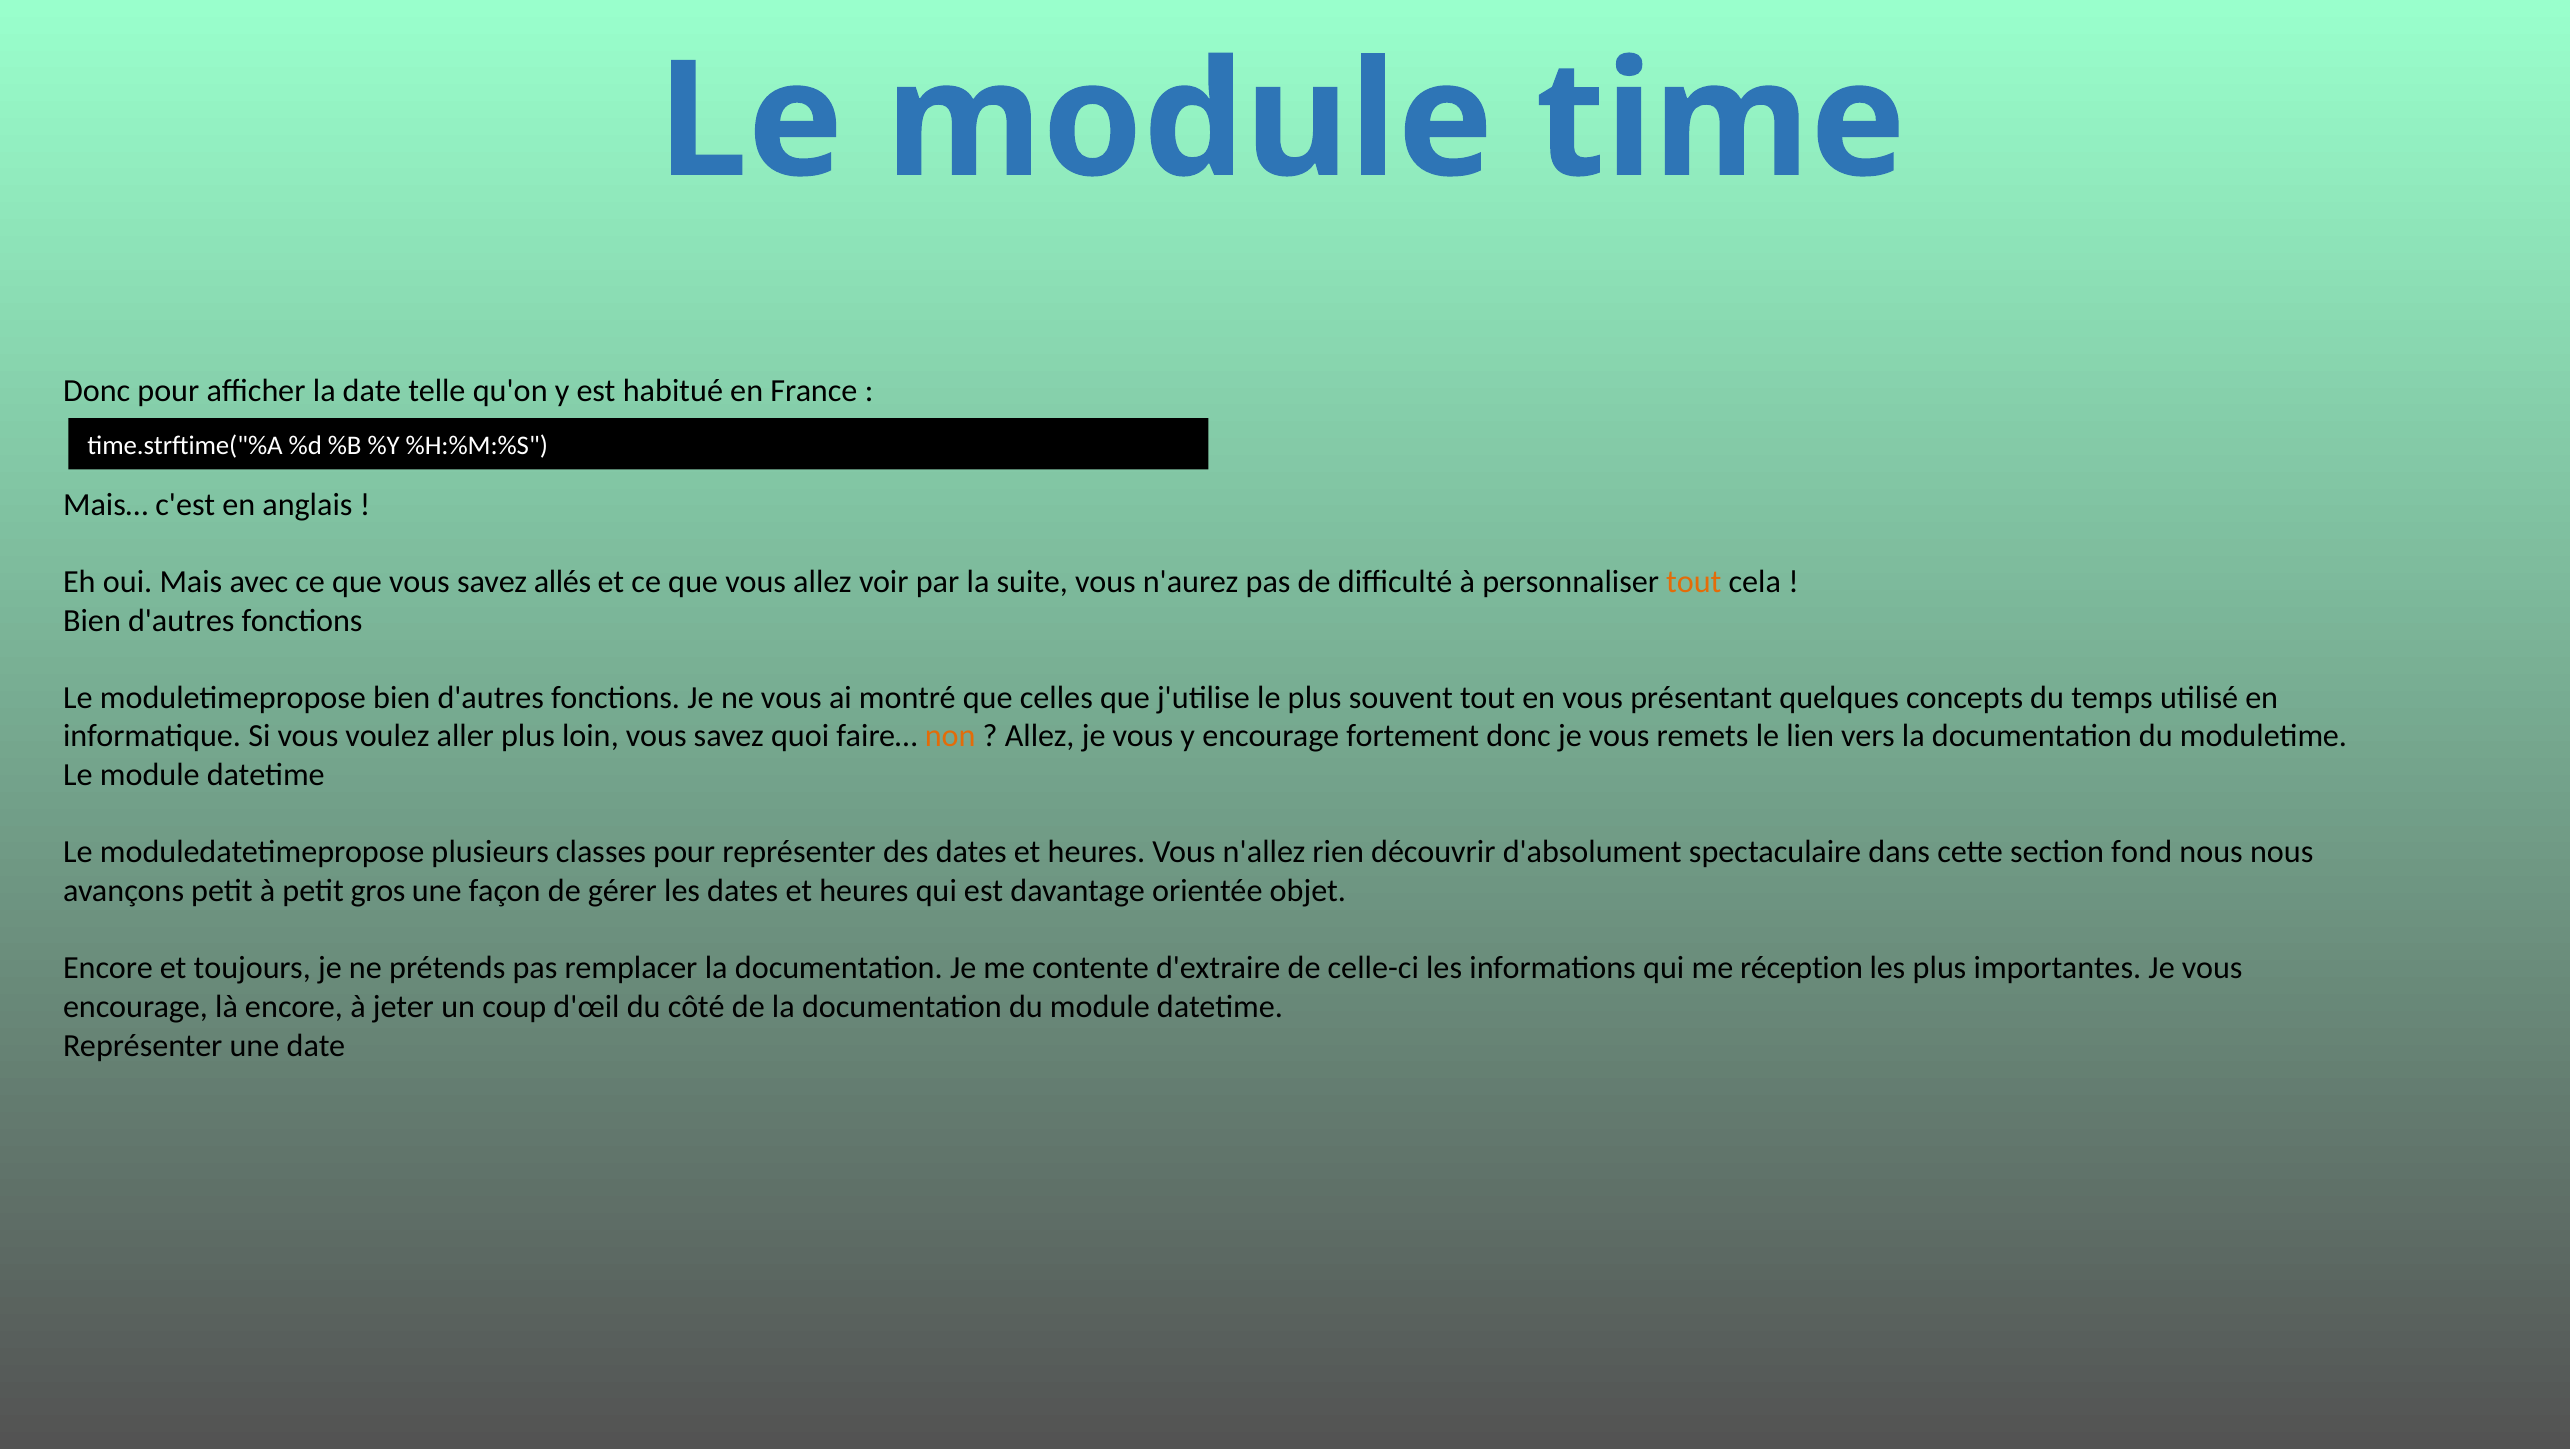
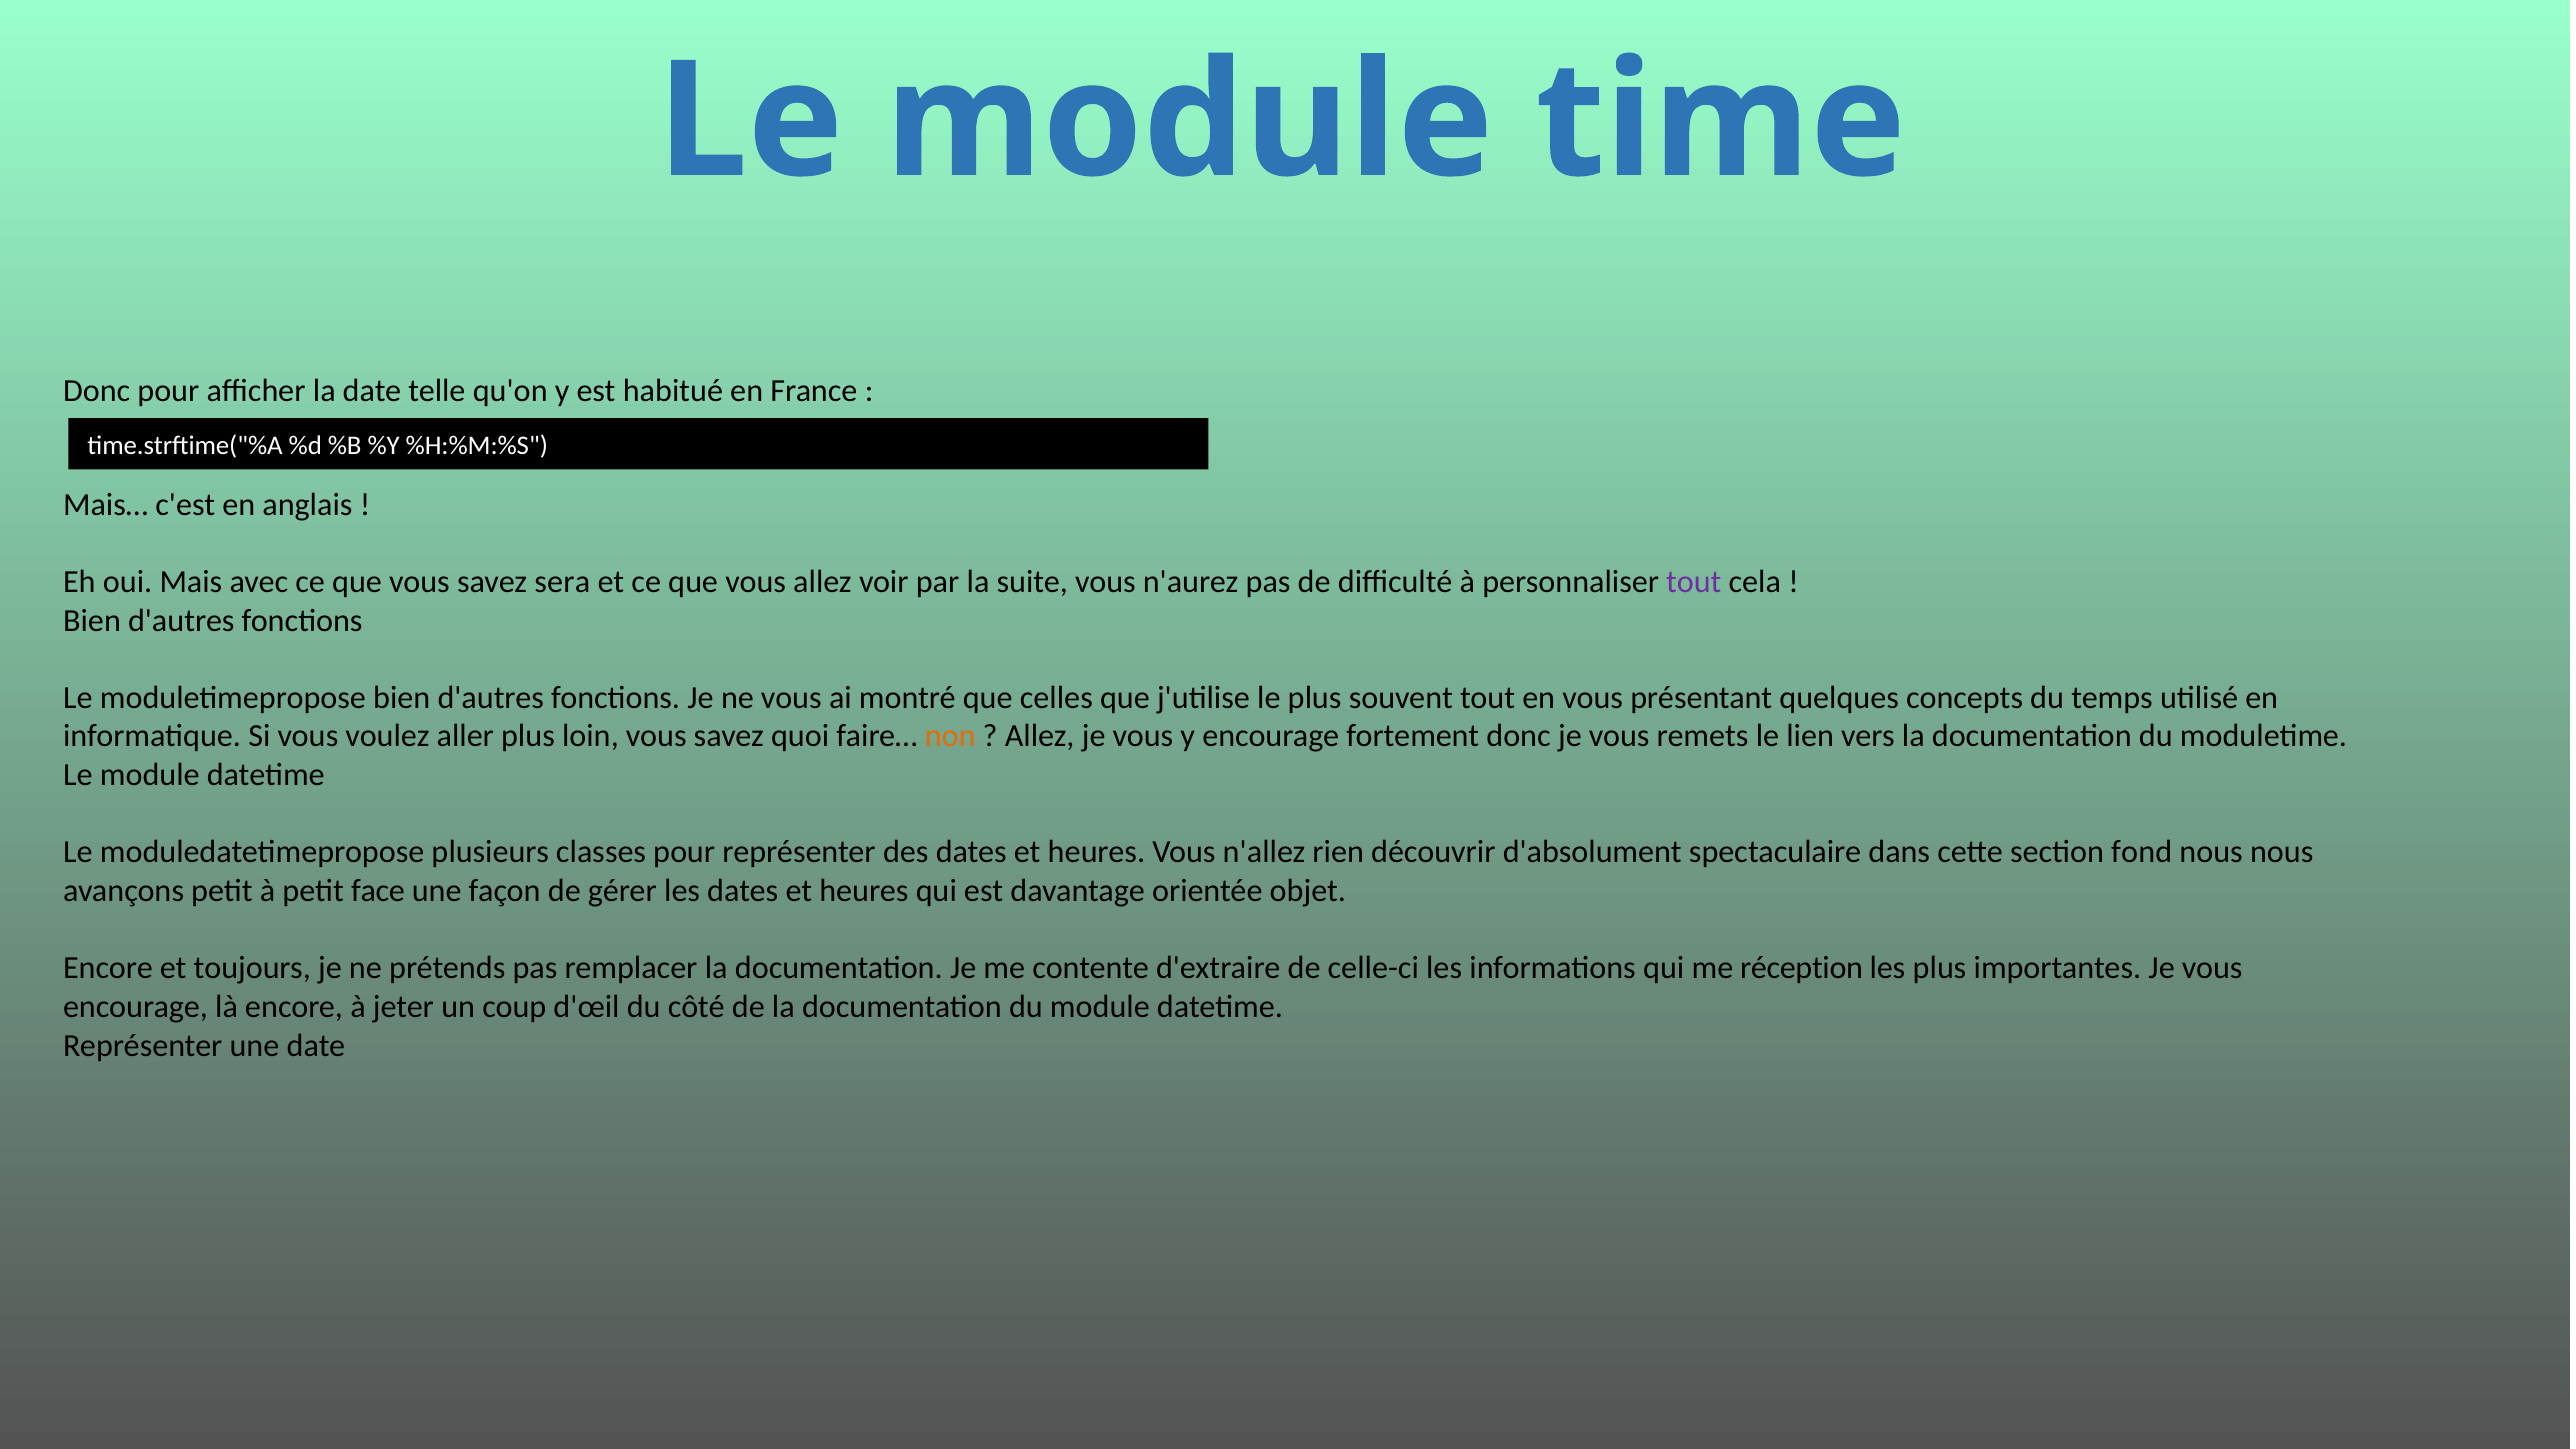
allés: allés -> sera
tout at (1694, 582) colour: orange -> purple
gros: gros -> face
